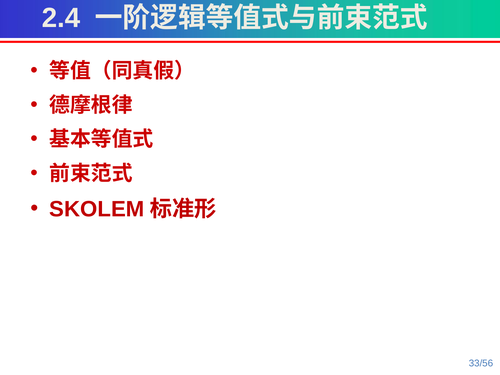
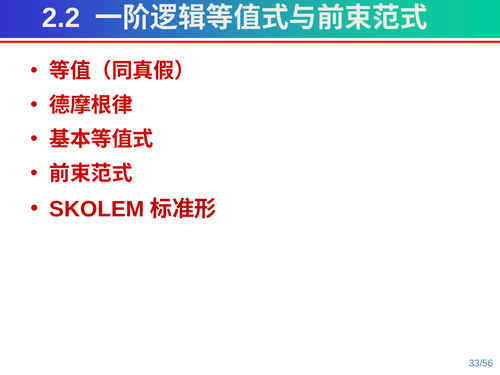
2.4: 2.4 -> 2.2
